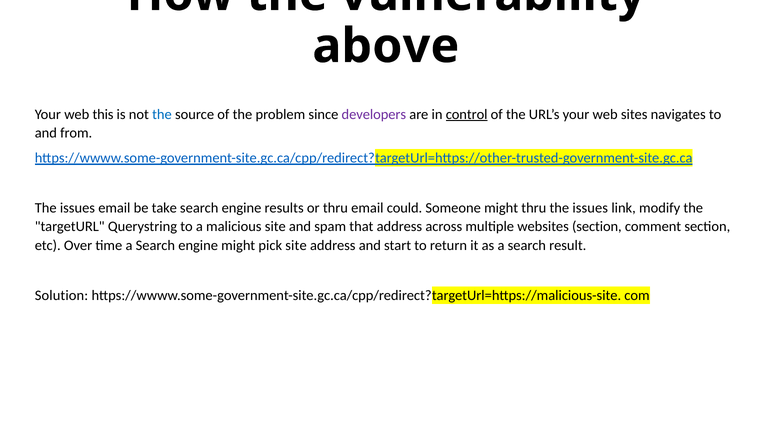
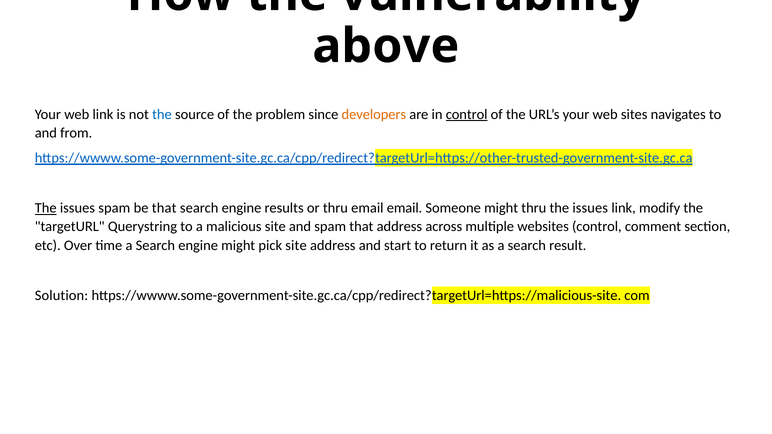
web this: this -> link
developers colour: purple -> orange
The at (46, 208) underline: none -> present
issues email: email -> spam
be take: take -> that
email could: could -> email
websites section: section -> control
